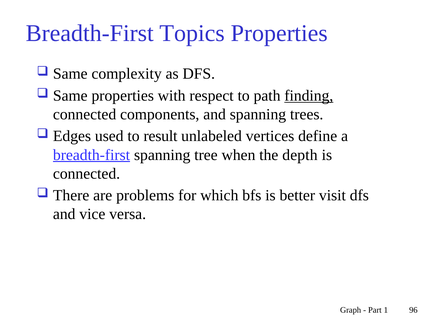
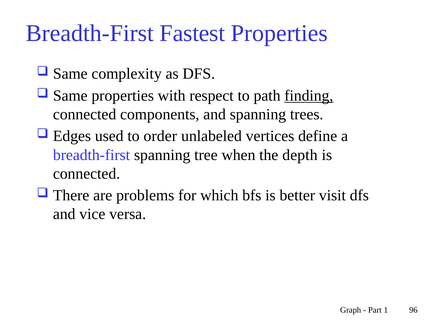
Topics: Topics -> Fastest
result: result -> order
breadth-first at (91, 155) underline: present -> none
